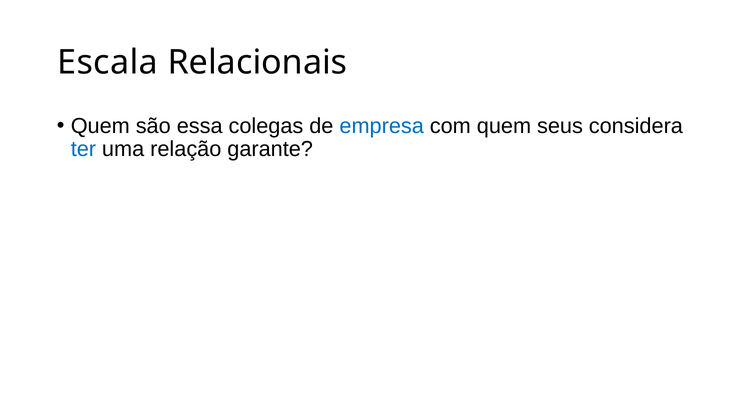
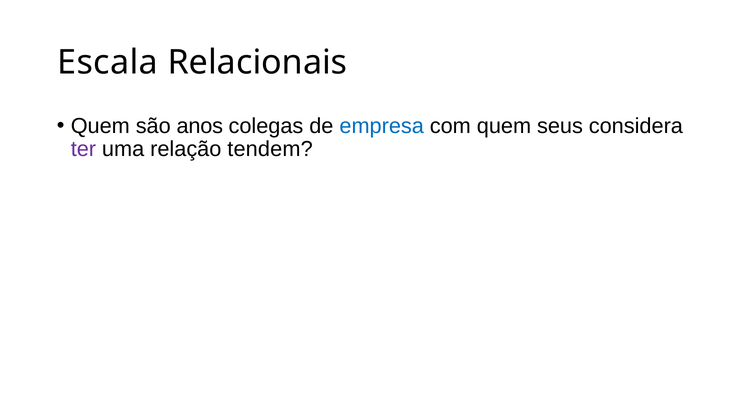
essa: essa -> anos
ter colour: blue -> purple
garante: garante -> tendem
